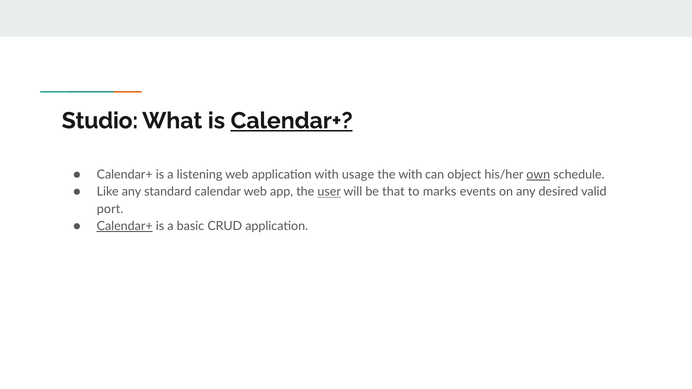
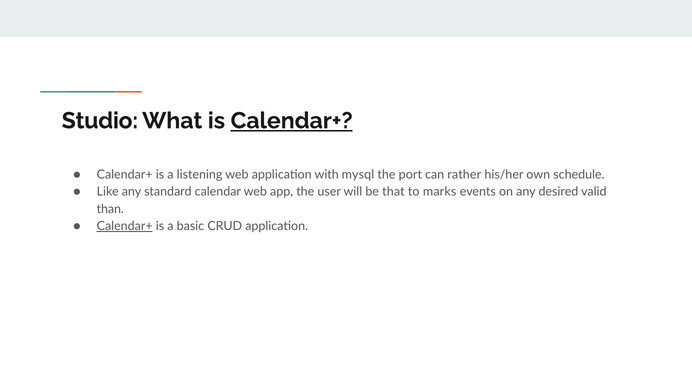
usage: usage -> mysql
the with: with -> port
object: object -> rather
own underline: present -> none
user underline: present -> none
port: port -> than
